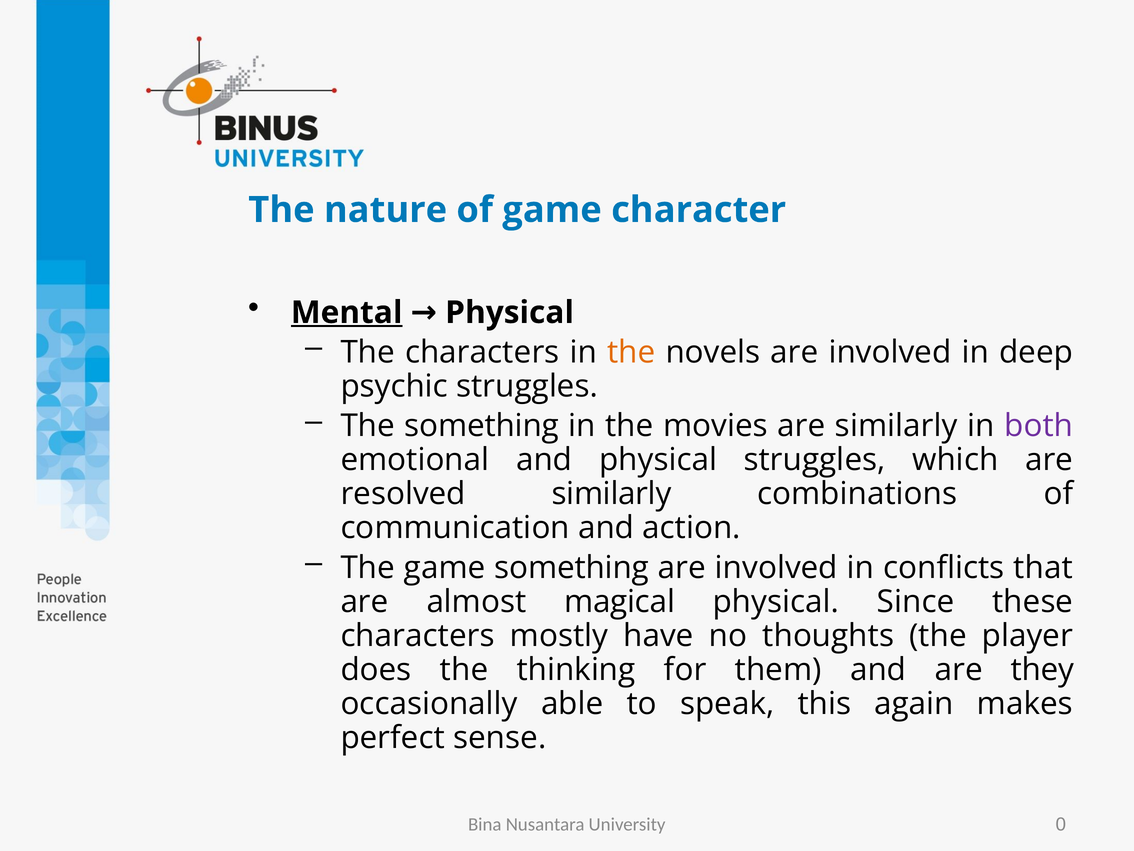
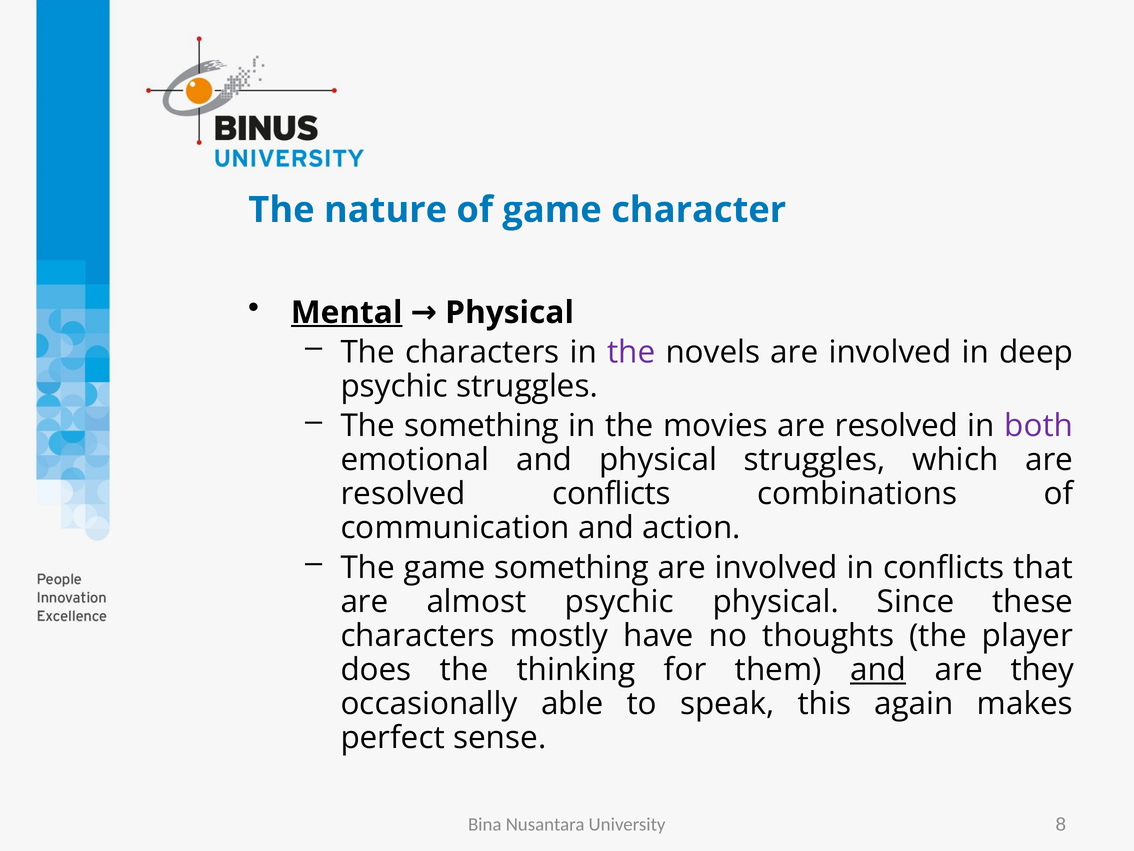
the at (631, 352) colour: orange -> purple
movies are similarly: similarly -> resolved
resolved similarly: similarly -> conflicts
almost magical: magical -> psychic
and at (878, 669) underline: none -> present
0: 0 -> 8
